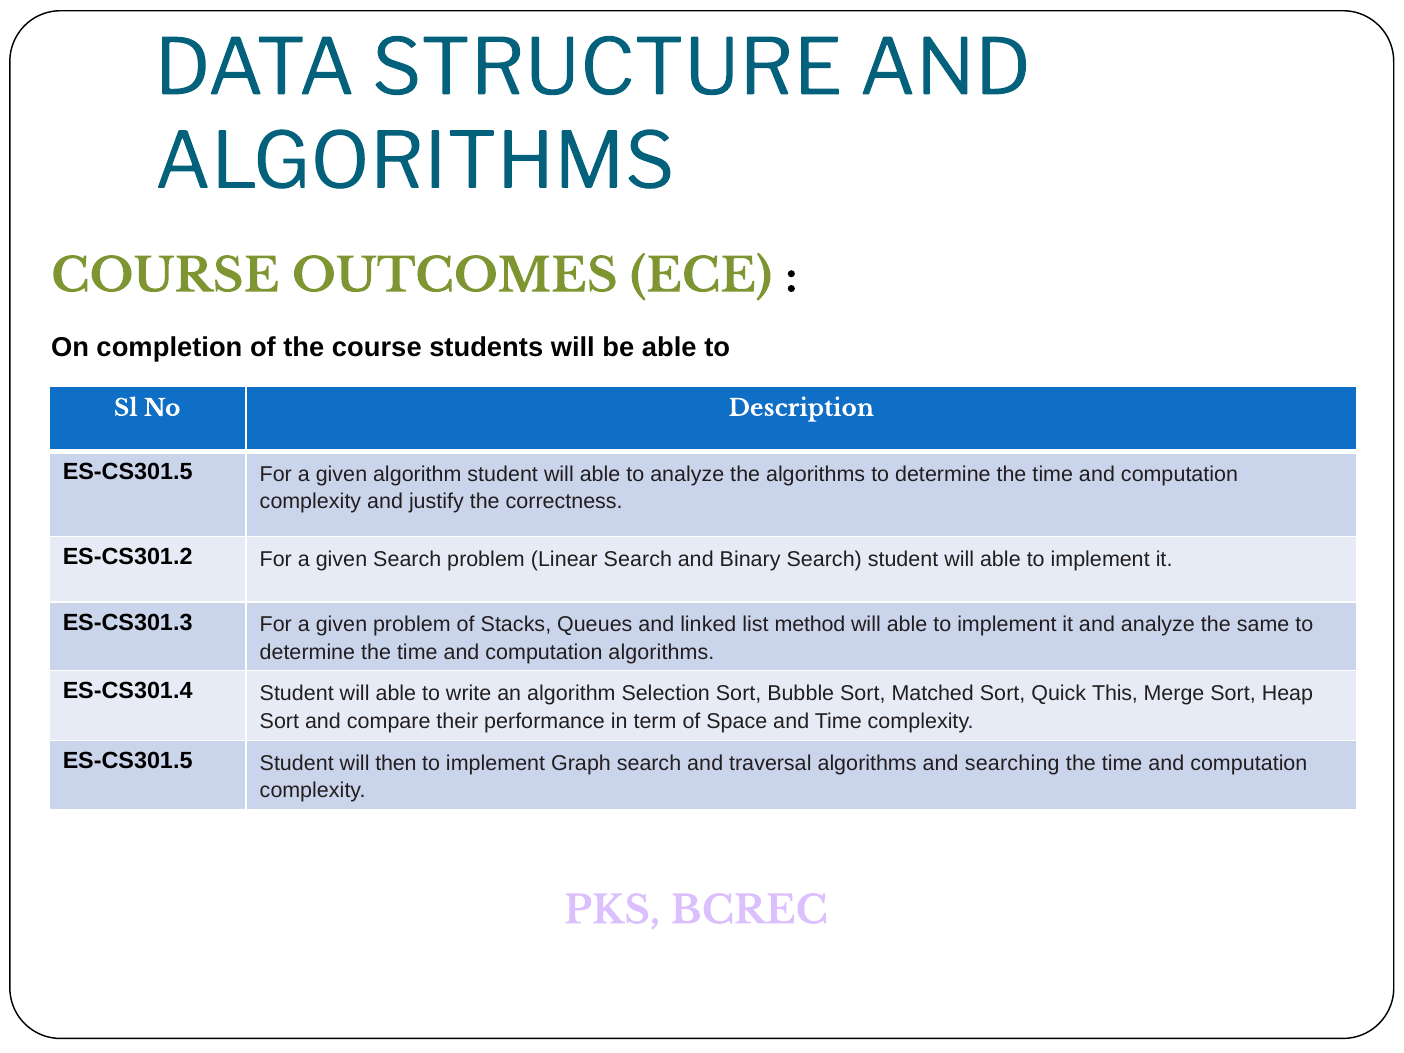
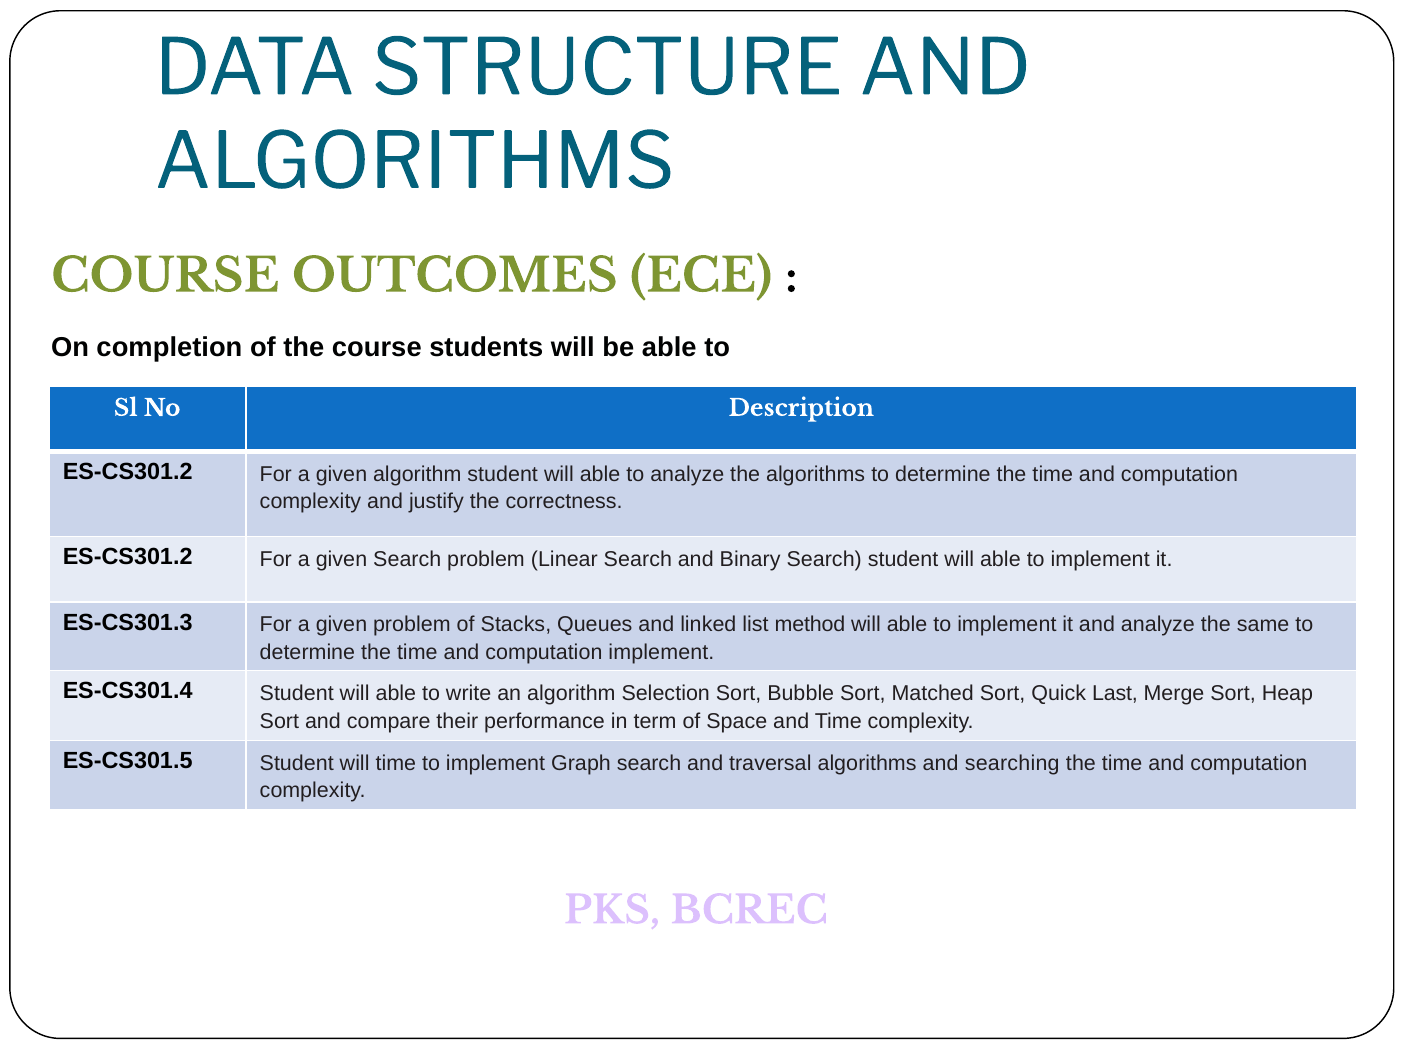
ES-CS301.5 at (128, 472): ES-CS301.5 -> ES-CS301.2
computation algorithms: algorithms -> implement
This: This -> Last
will then: then -> time
